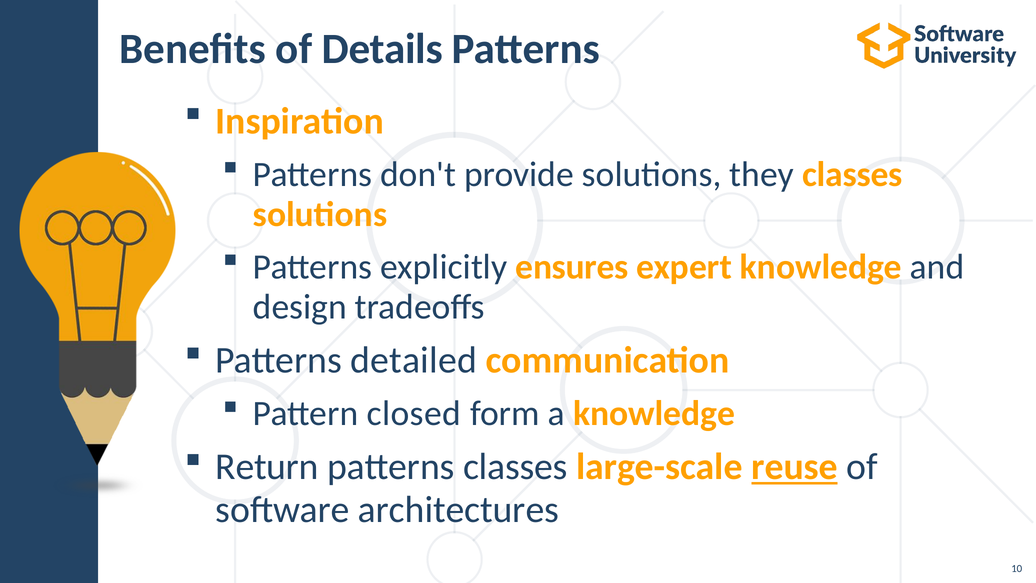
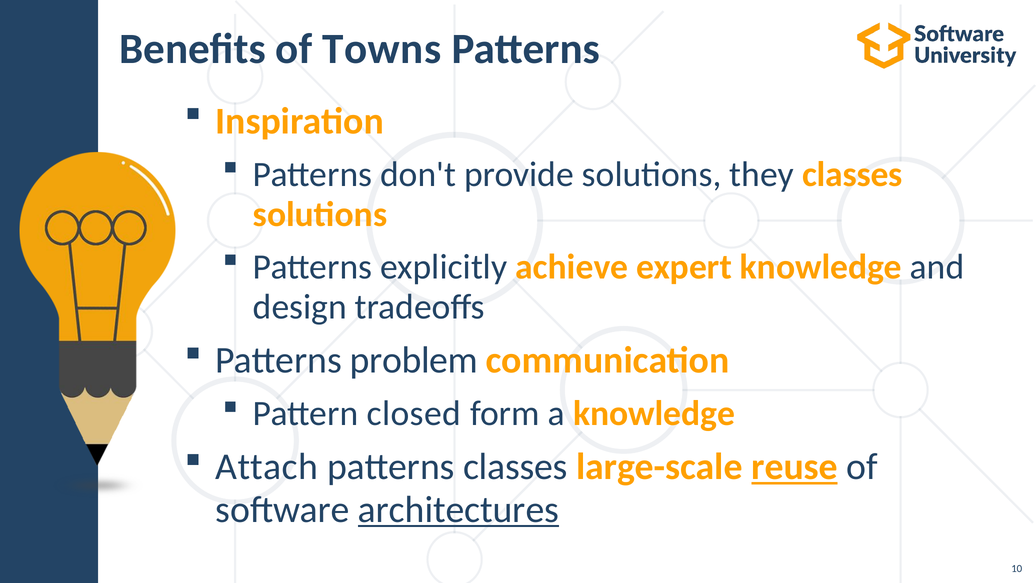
Details: Details -> Towns
ensures: ensures -> achieve
detailed: detailed -> problem
Return: Return -> Attach
architectures underline: none -> present
